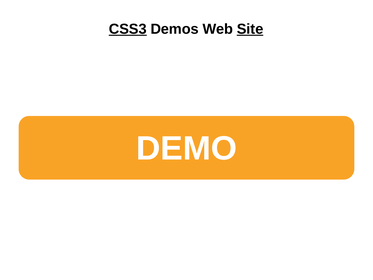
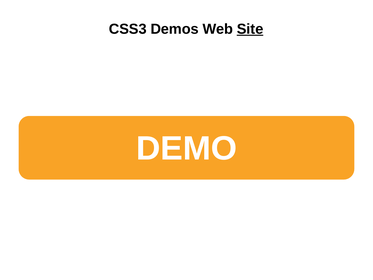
CSS3 underline: present -> none
